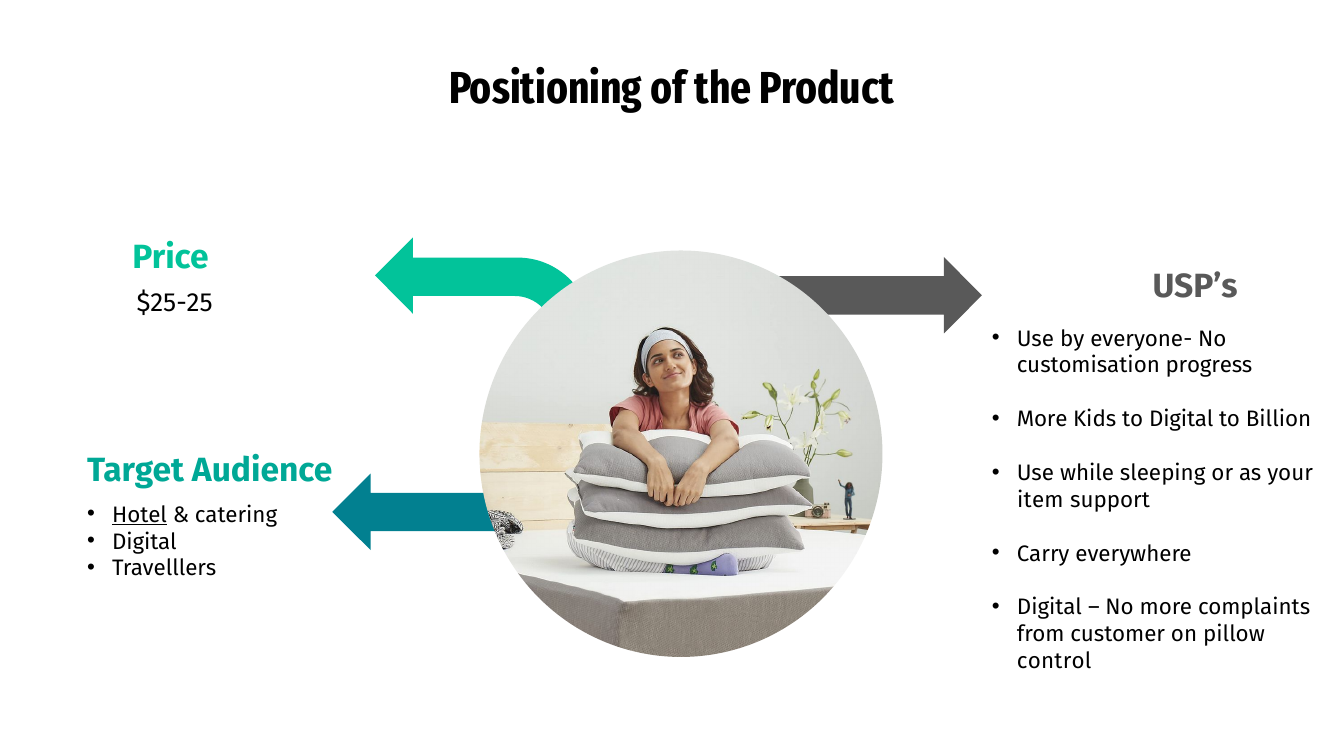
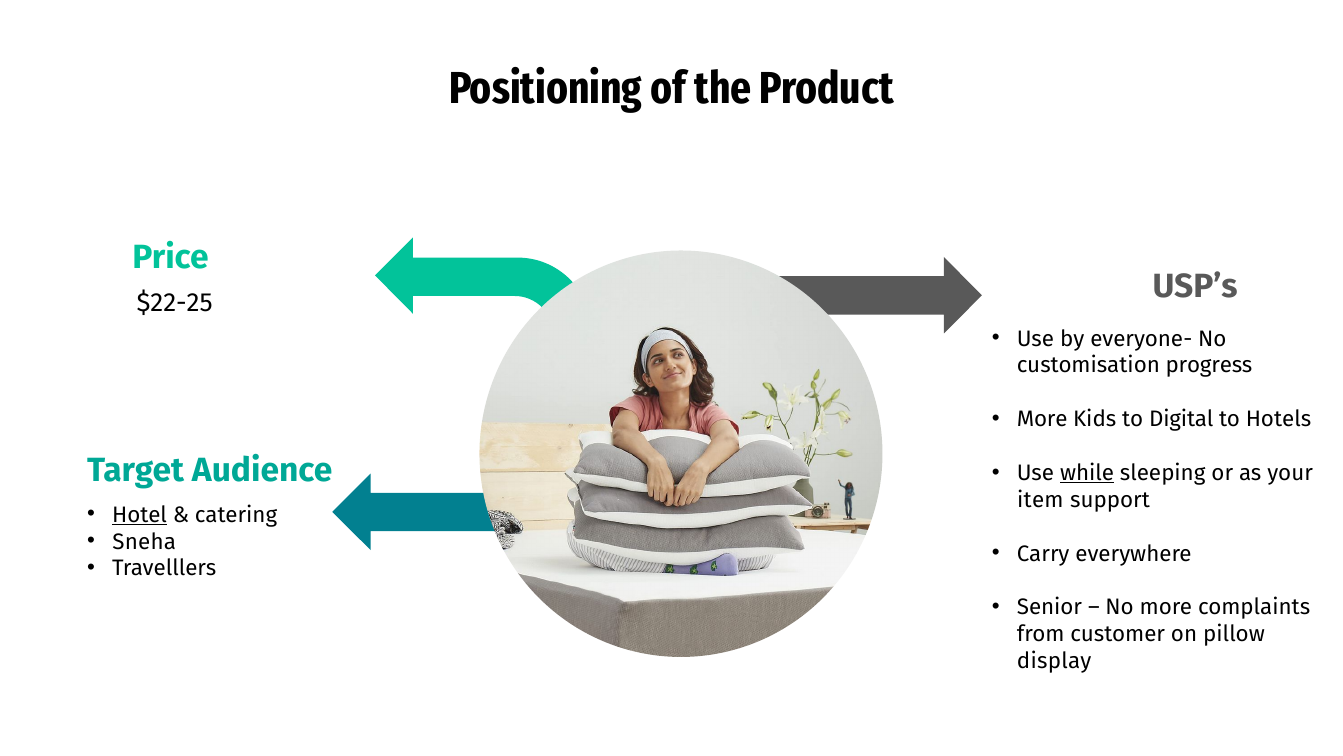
$25-25: $25-25 -> $22-25
Billion: Billion -> Hotels
while underline: none -> present
Digital at (144, 541): Digital -> Sneha
Digital at (1049, 607): Digital -> Senior
control: control -> display
